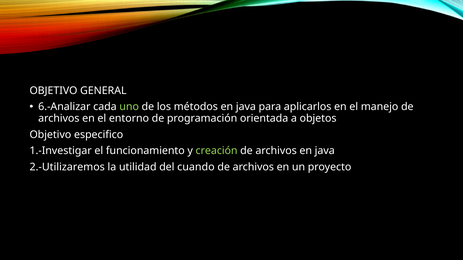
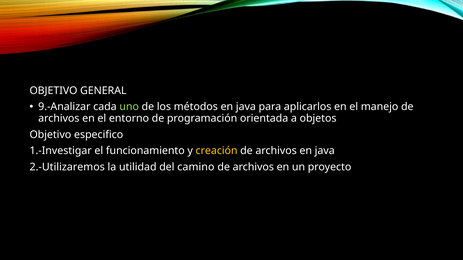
6.-Analizar: 6.-Analizar -> 9.-Analizar
creación colour: light green -> yellow
cuando: cuando -> camino
